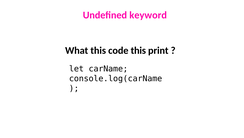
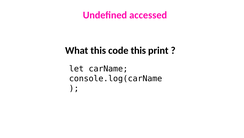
keyword: keyword -> accessed
